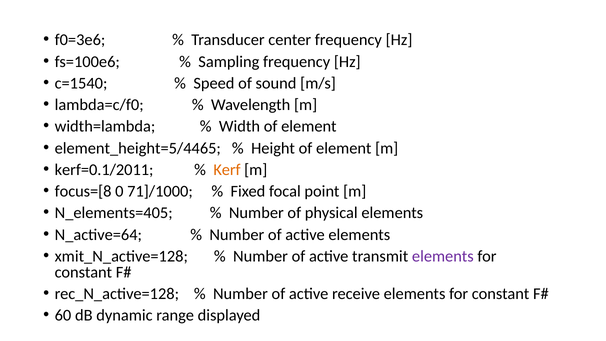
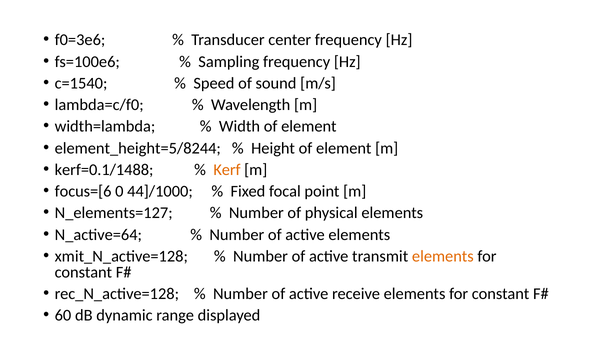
element_height=5/4465: element_height=5/4465 -> element_height=5/8244
kerf=0.1/2011: kerf=0.1/2011 -> kerf=0.1/1488
focus=[8: focus=[8 -> focus=[6
71]/1000: 71]/1000 -> 44]/1000
N_elements=405: N_elements=405 -> N_elements=127
elements at (443, 256) colour: purple -> orange
